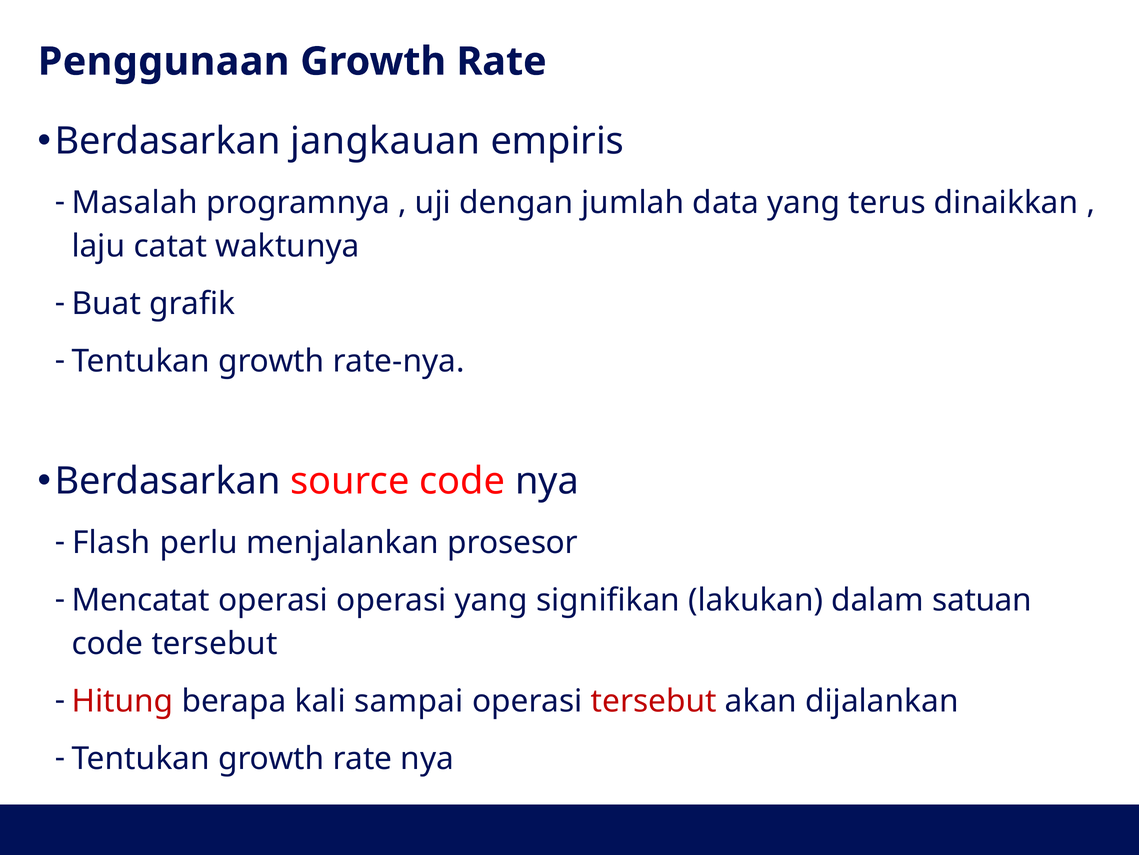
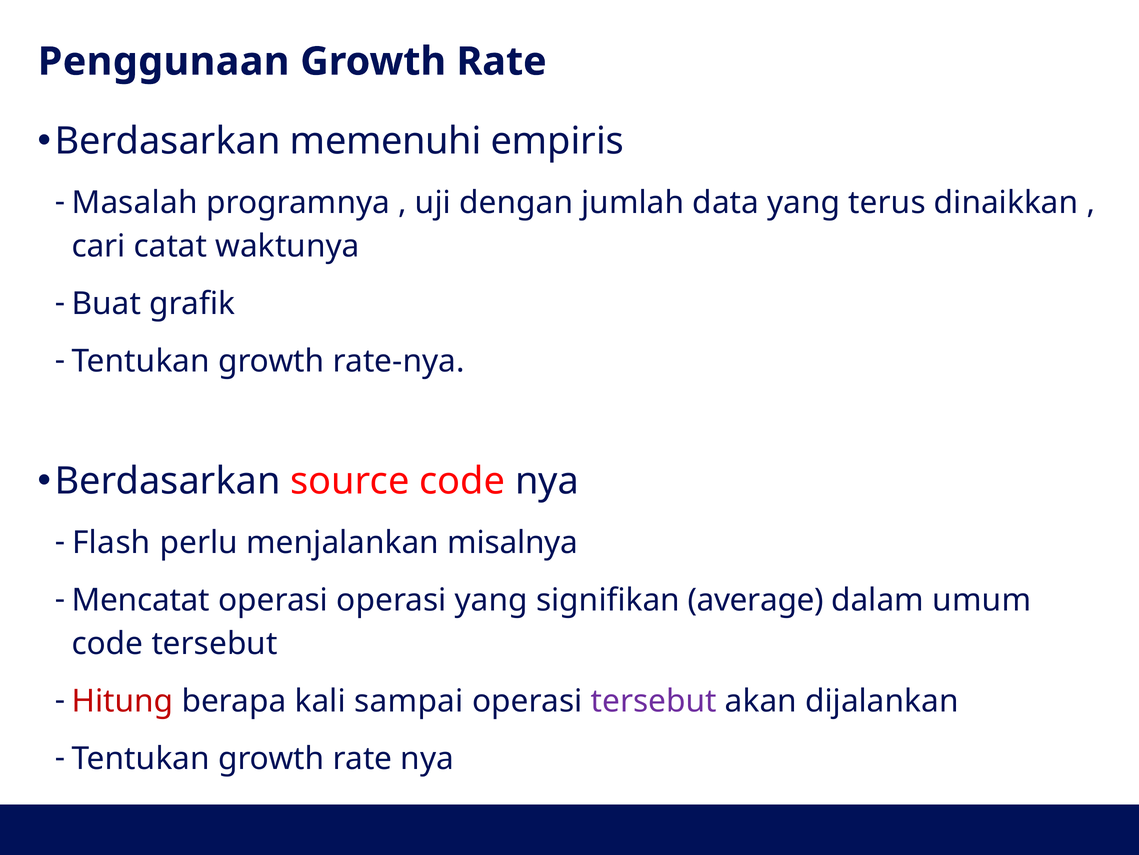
jangkauan: jangkauan -> memenuhi
laju: laju -> cari
prosesor: prosesor -> misalnya
lakukan: lakukan -> average
satuan: satuan -> umum
tersebut at (654, 701) colour: red -> purple
